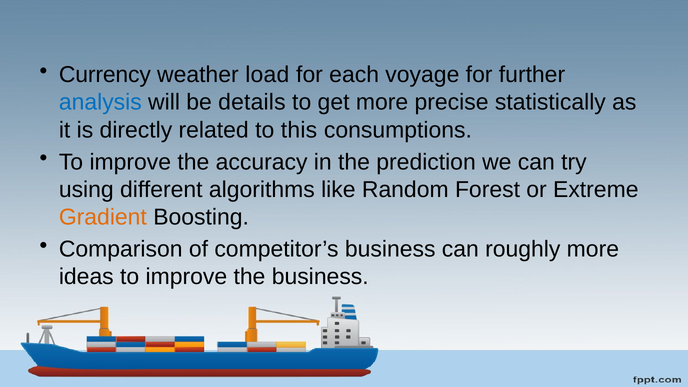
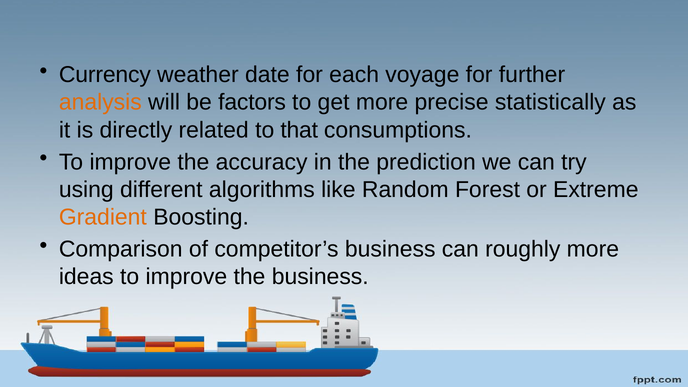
load: load -> date
analysis colour: blue -> orange
details: details -> factors
this: this -> that
